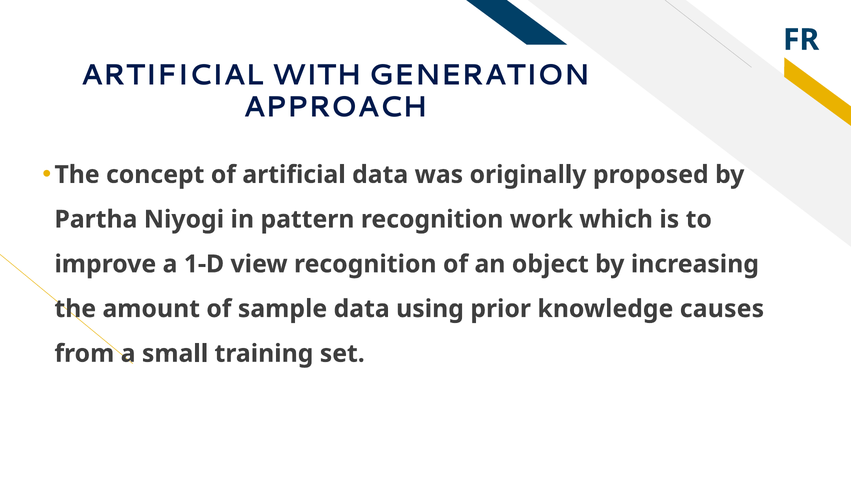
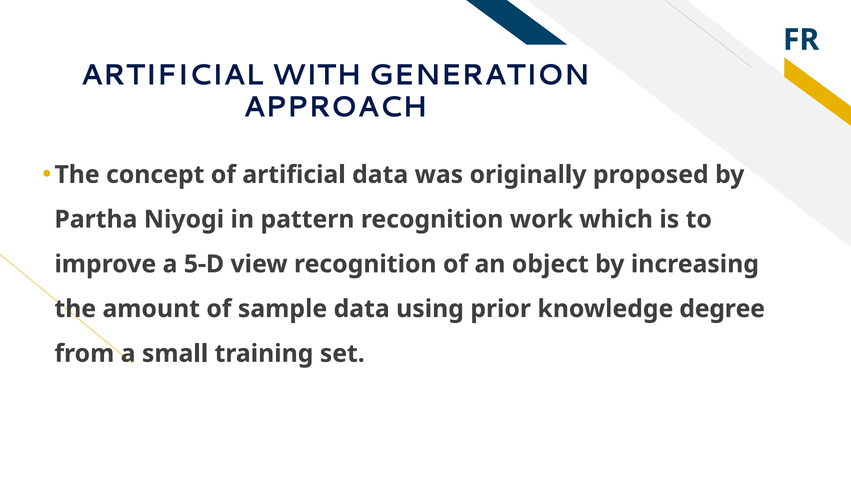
1-D: 1-D -> 5-D
causes: causes -> degree
